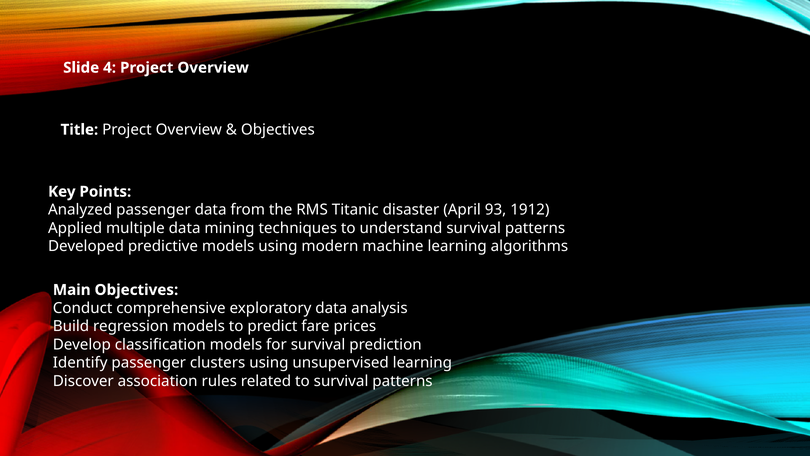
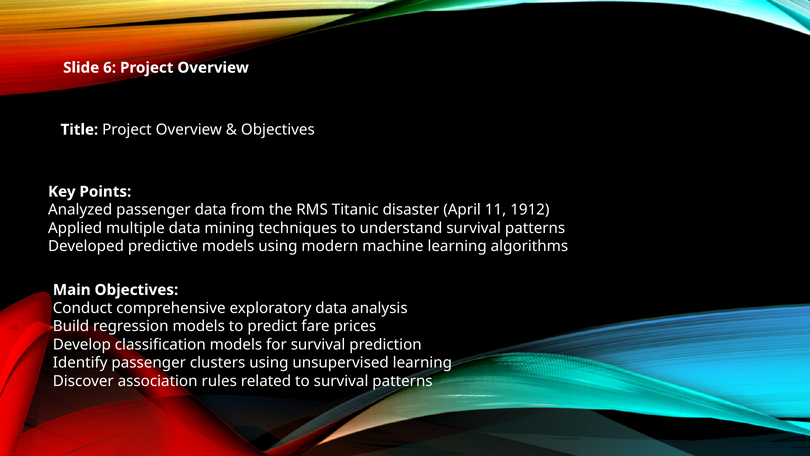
4: 4 -> 6
93: 93 -> 11
